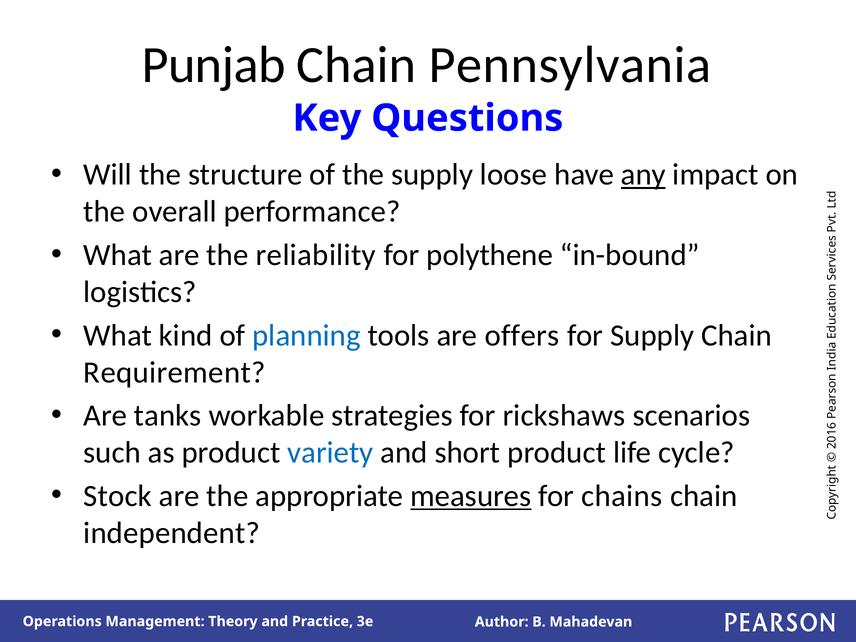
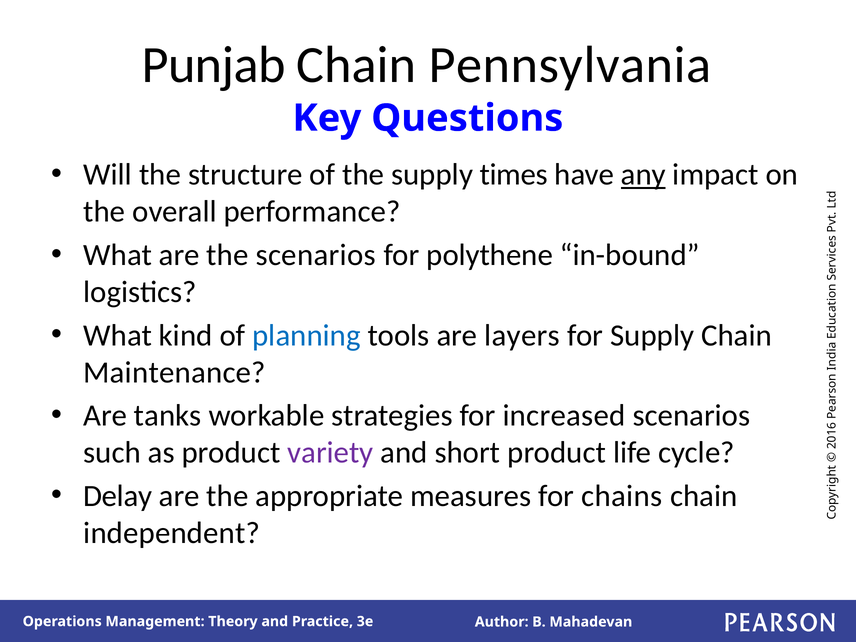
loose: loose -> times
the reliability: reliability -> scenarios
offers: offers -> layers
Requirement: Requirement -> Maintenance
rickshaws: rickshaws -> increased
variety colour: blue -> purple
Stock: Stock -> Delay
measures underline: present -> none
